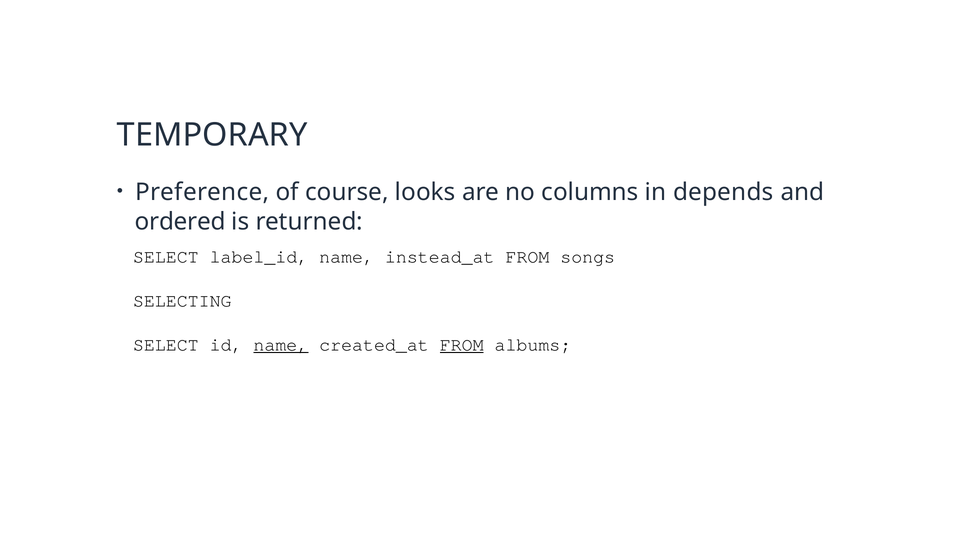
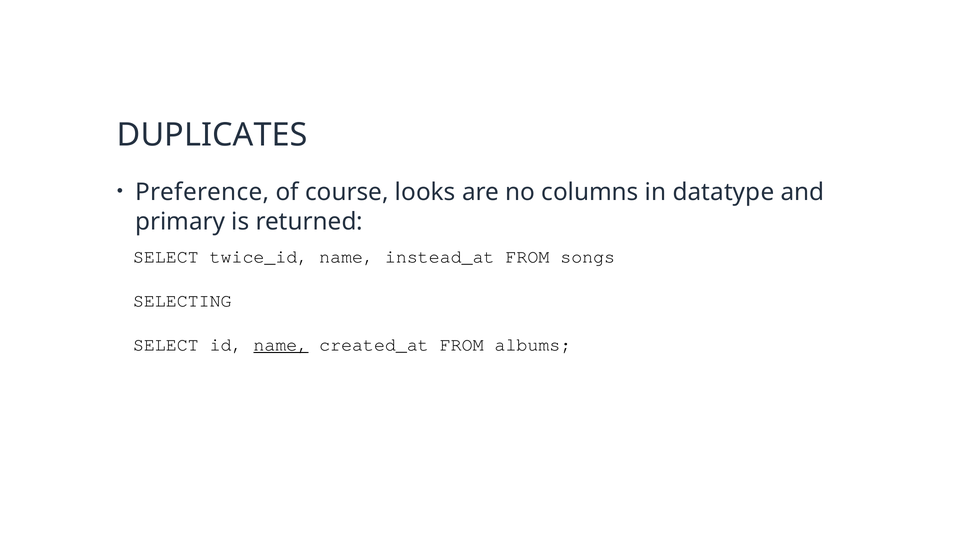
TEMPORARY: TEMPORARY -> DUPLICATES
depends: depends -> datatype
ordered: ordered -> primary
label_id: label_id -> twice_id
FROM at (462, 345) underline: present -> none
